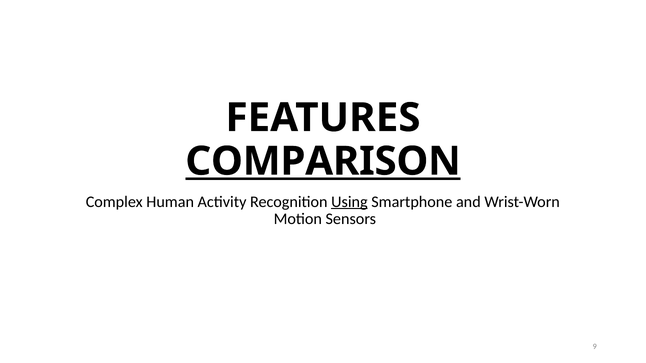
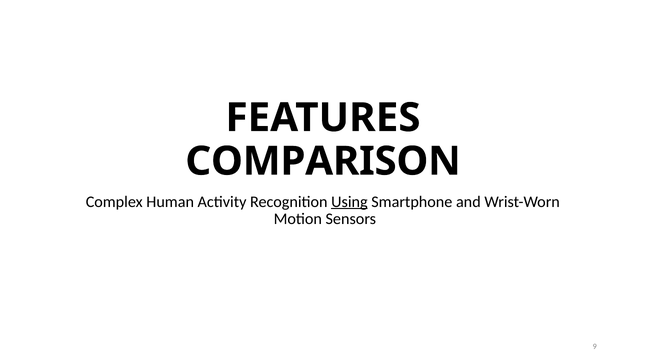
COMPARISON underline: present -> none
